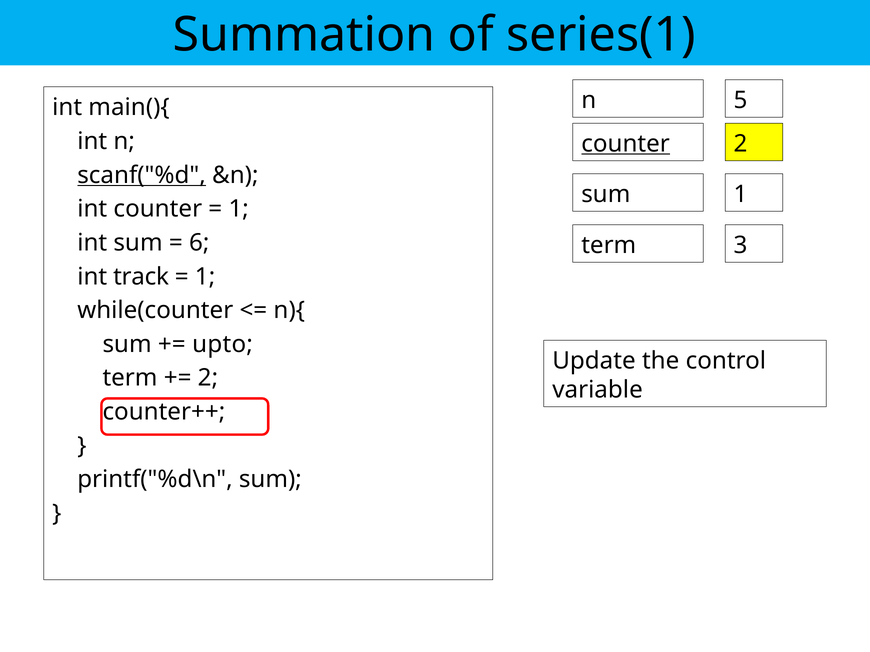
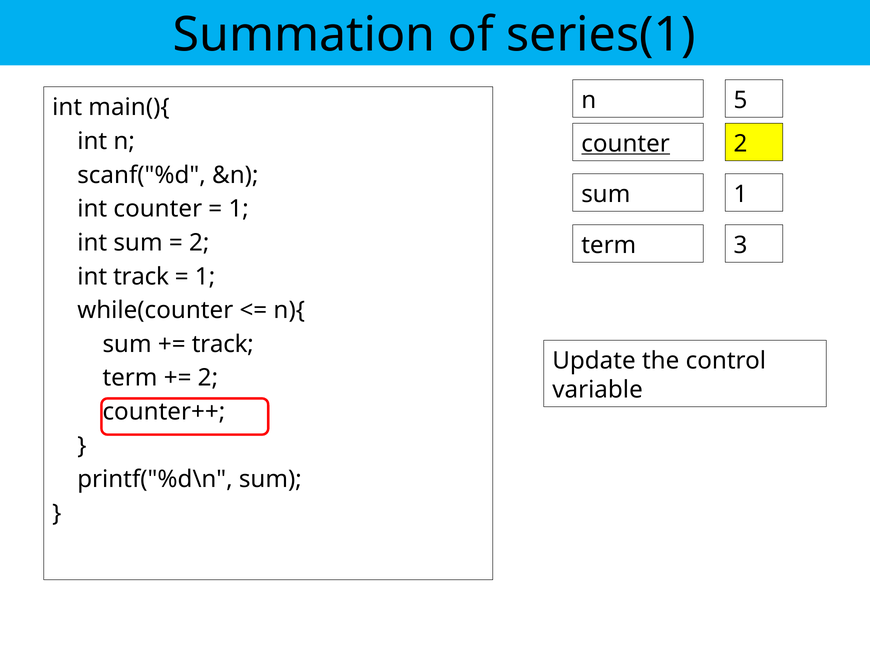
scanf("%d underline: present -> none
6 at (199, 243): 6 -> 2
upto at (223, 344): upto -> track
